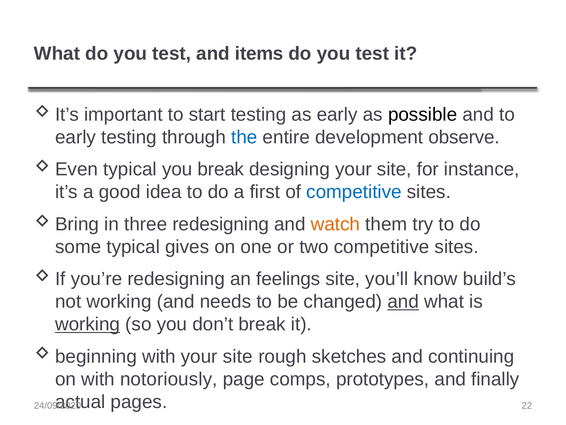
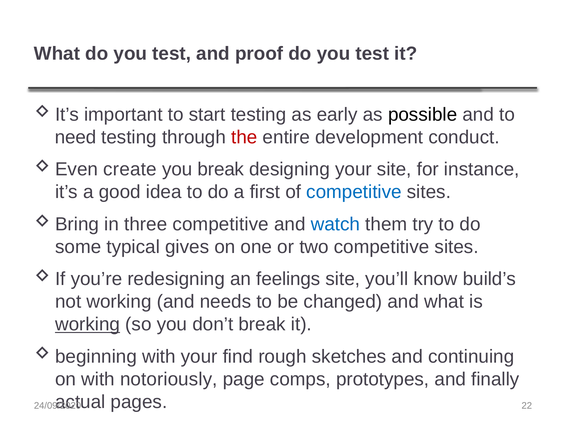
items: items -> proof
early at (76, 137): early -> need
the colour: blue -> red
observe: observe -> conduct
typical at (130, 169): typical -> create
three redesigning: redesigning -> competitive
watch colour: orange -> blue
and at (403, 301) underline: present -> none
with your site: site -> find
